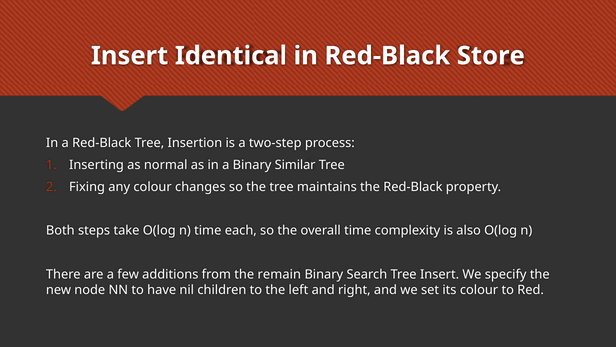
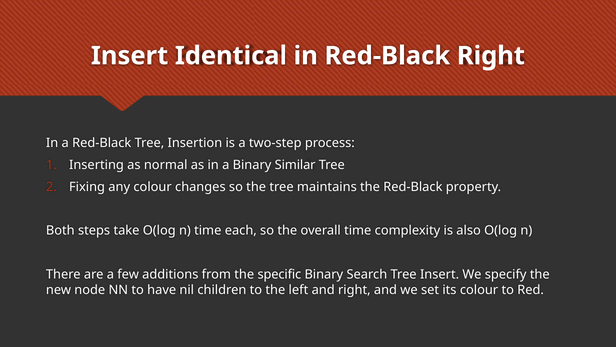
Red-Black Store: Store -> Right
remain: remain -> specific
